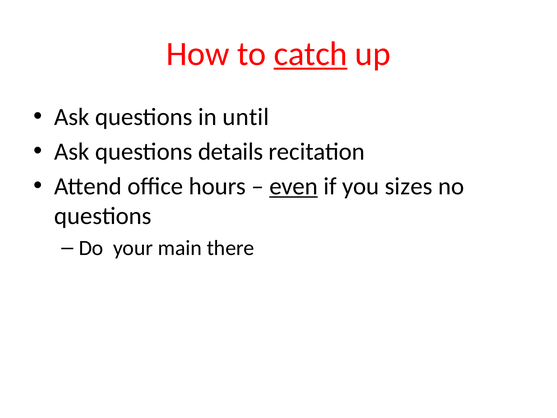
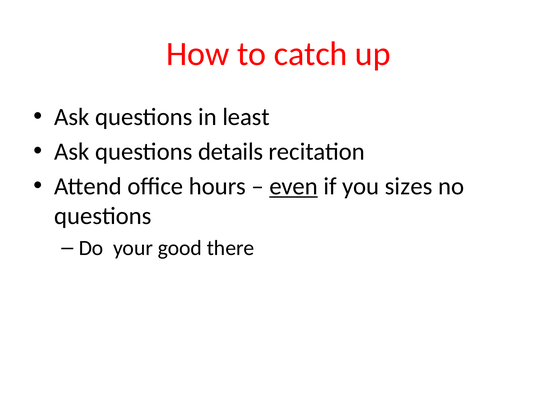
catch underline: present -> none
until: until -> least
main: main -> good
